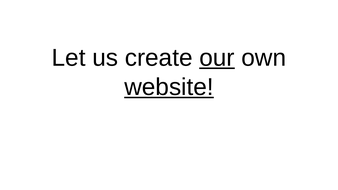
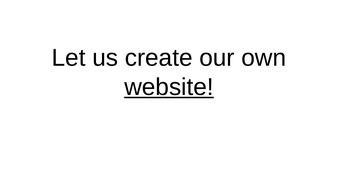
our underline: present -> none
